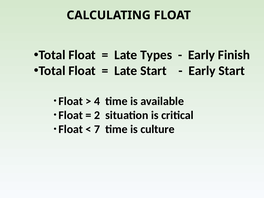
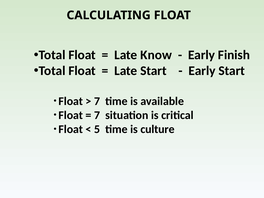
Types: Types -> Know
4 at (97, 101): 4 -> 7
2 at (97, 115): 2 -> 7
7: 7 -> 5
